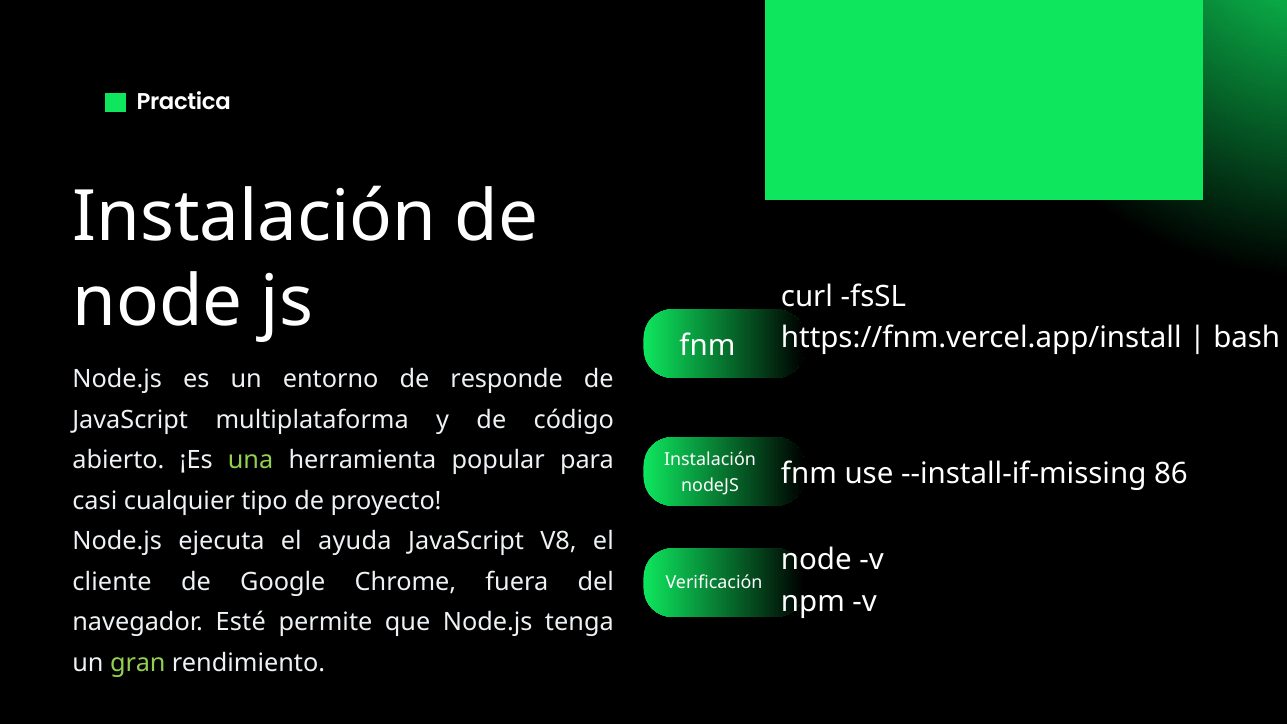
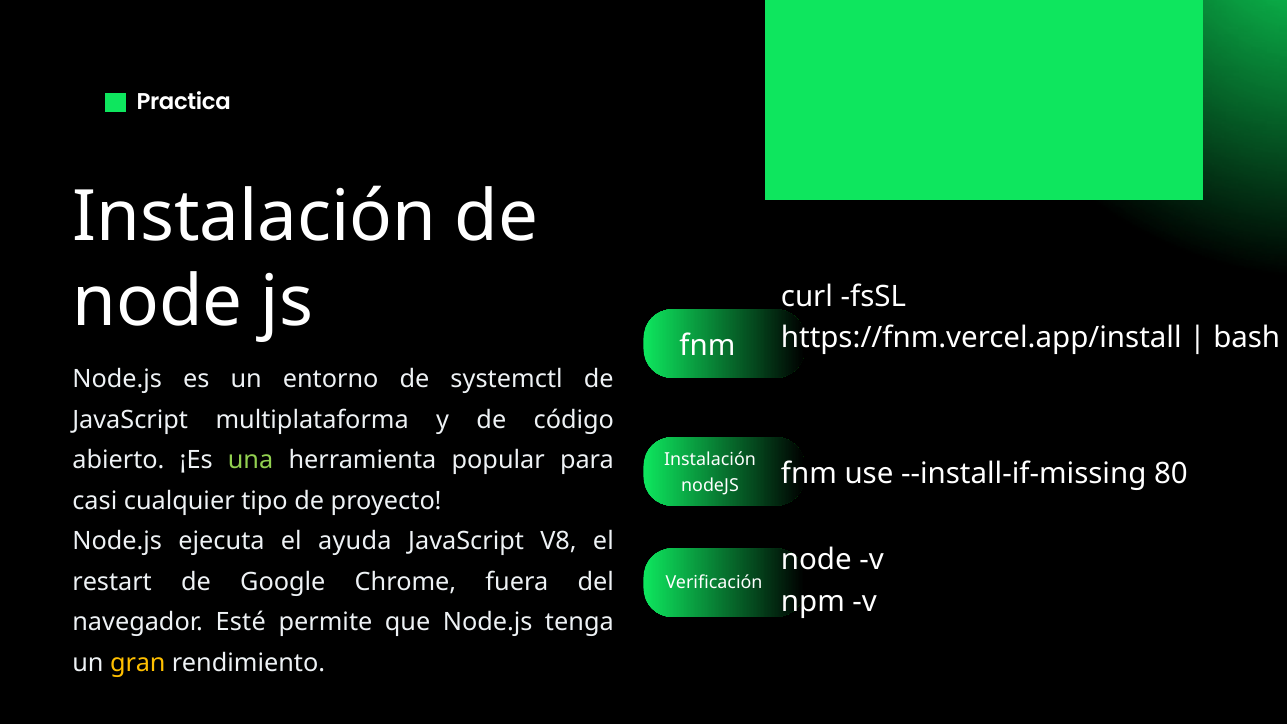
responde: responde -> systemctl
86: 86 -> 80
cliente: cliente -> restart
gran colour: light green -> yellow
